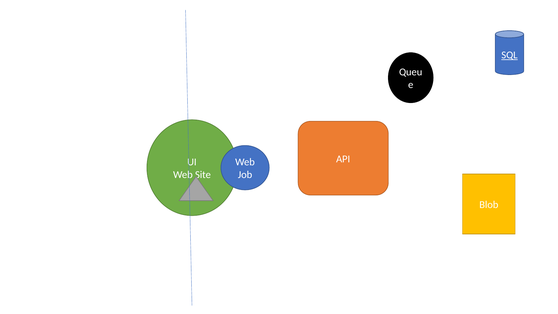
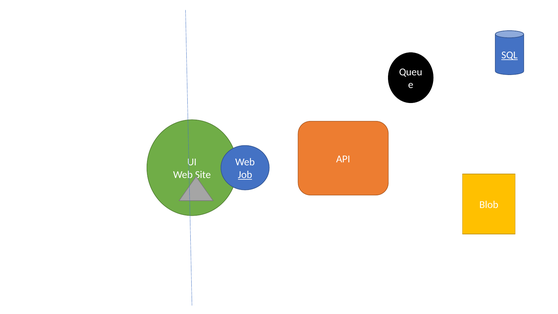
Job underline: none -> present
